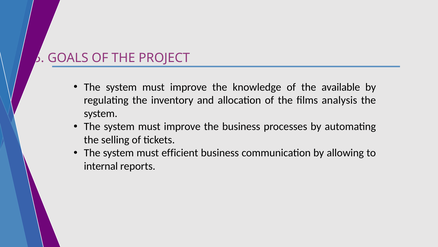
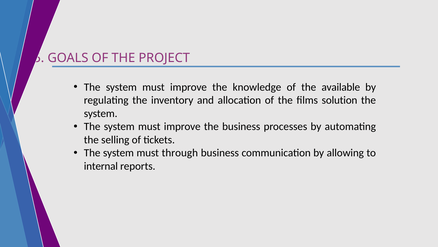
analysis: analysis -> solution
efficient: efficient -> through
